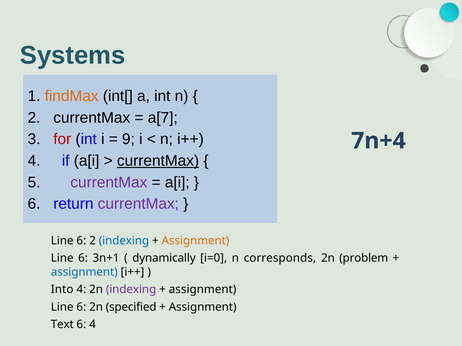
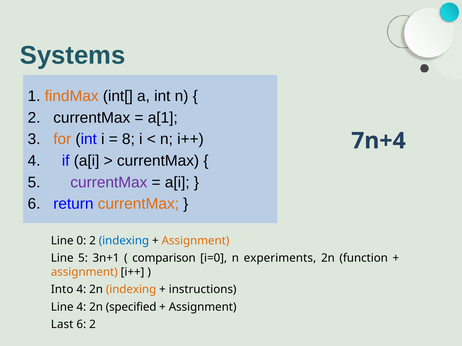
a[7: a[7 -> a[1
for colour: red -> orange
9: 9 -> 8
currentMax at (158, 161) underline: present -> none
currentMax at (138, 204) colour: purple -> orange
6 at (81, 241): 6 -> 0
6 at (83, 259): 6 -> 5
dynamically: dynamically -> comparison
corresponds: corresponds -> experiments
problem: problem -> function
assignment at (84, 272) colour: blue -> orange
indexing at (131, 290) colour: purple -> orange
assignment at (203, 290): assignment -> instructions
6 at (81, 307): 6 -> 4
Text: Text -> Last
6 4: 4 -> 2
